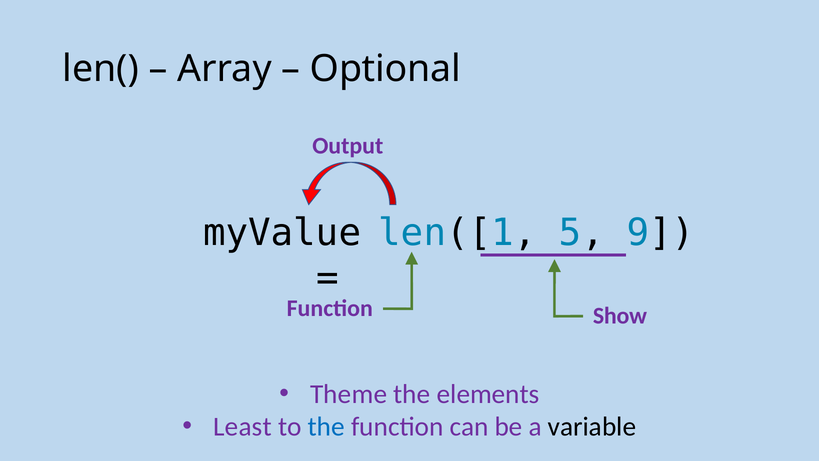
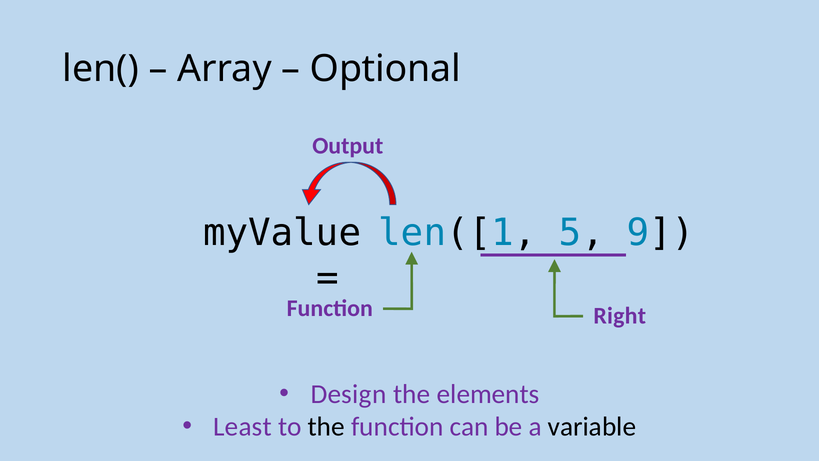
Show: Show -> Right
Theme: Theme -> Design
the at (326, 427) colour: blue -> black
